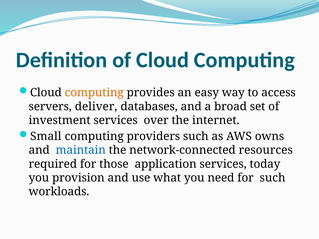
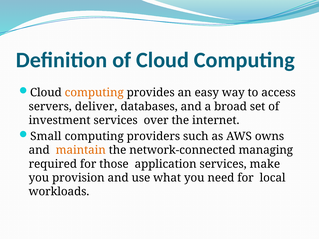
maintain colour: blue -> orange
resources: resources -> managing
today: today -> make
for such: such -> local
